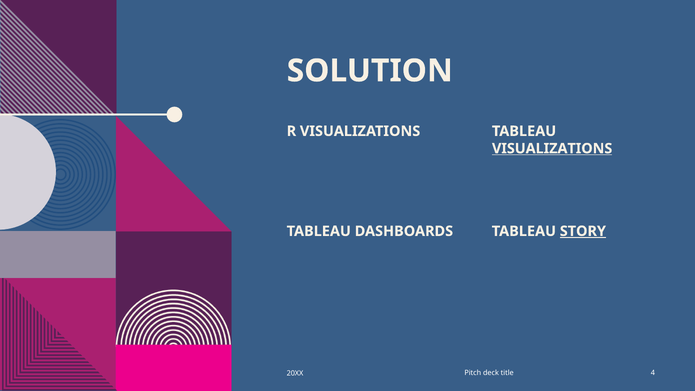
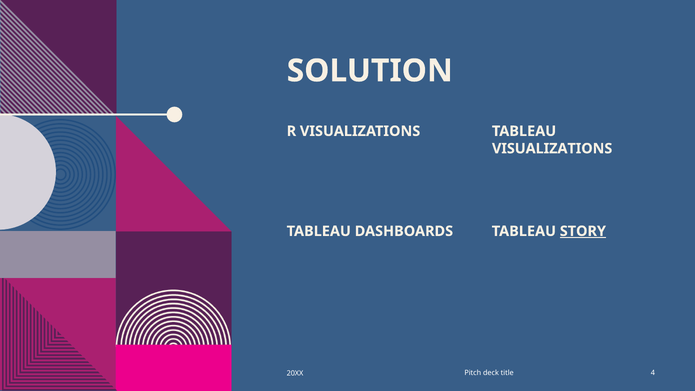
VISUALIZATIONS at (552, 149) underline: present -> none
